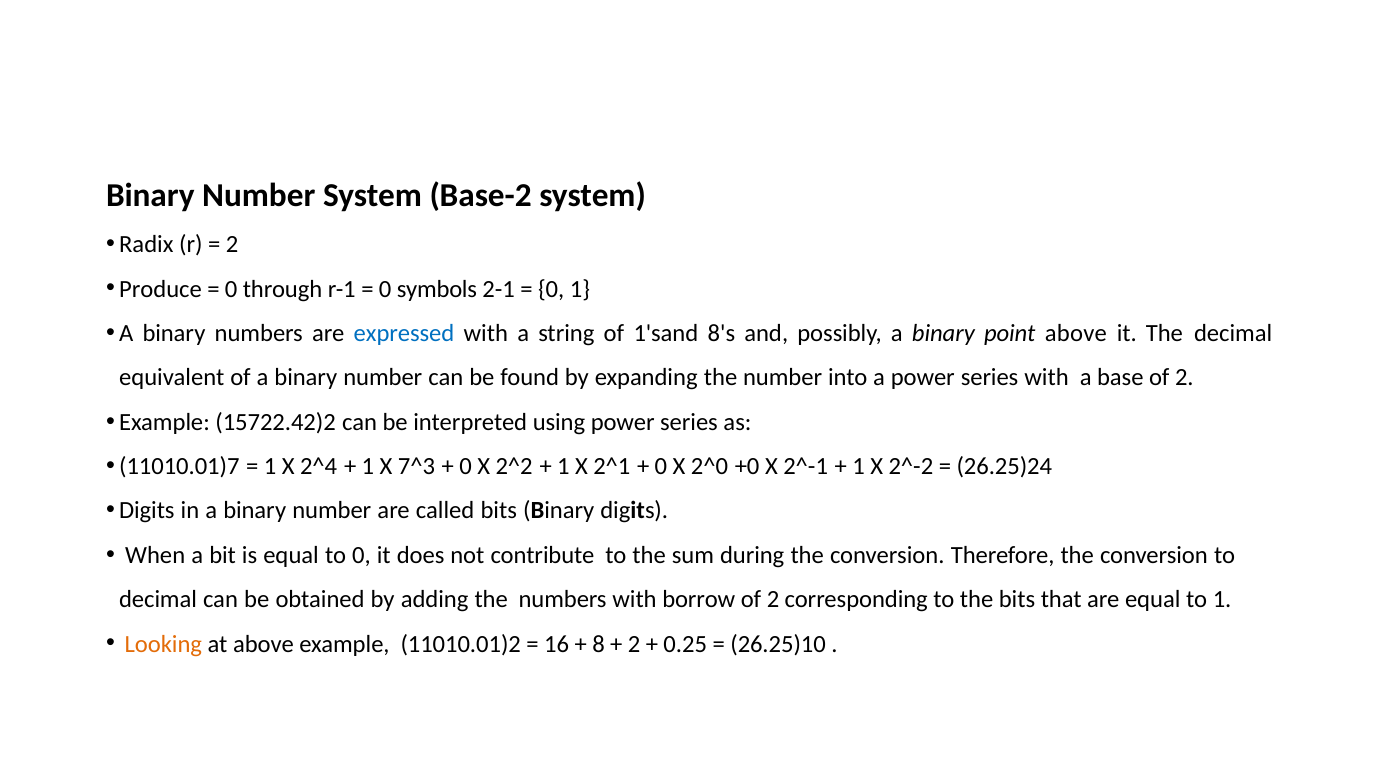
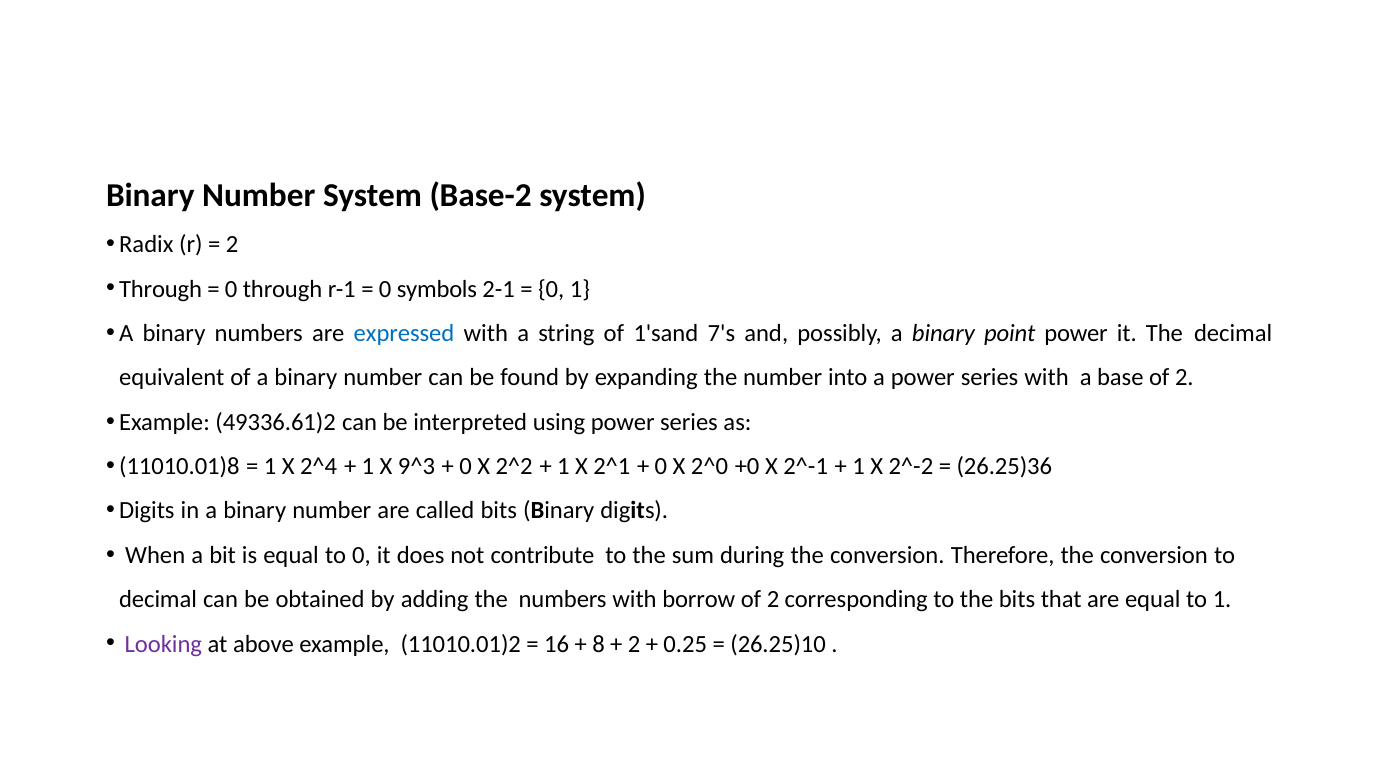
Produce at (160, 289): Produce -> Through
8's: 8's -> 7's
point above: above -> power
15722.42)2: 15722.42)2 -> 49336.61)2
11010.01)7: 11010.01)7 -> 11010.01)8
7^3: 7^3 -> 9^3
26.25)24: 26.25)24 -> 26.25)36
Looking colour: orange -> purple
